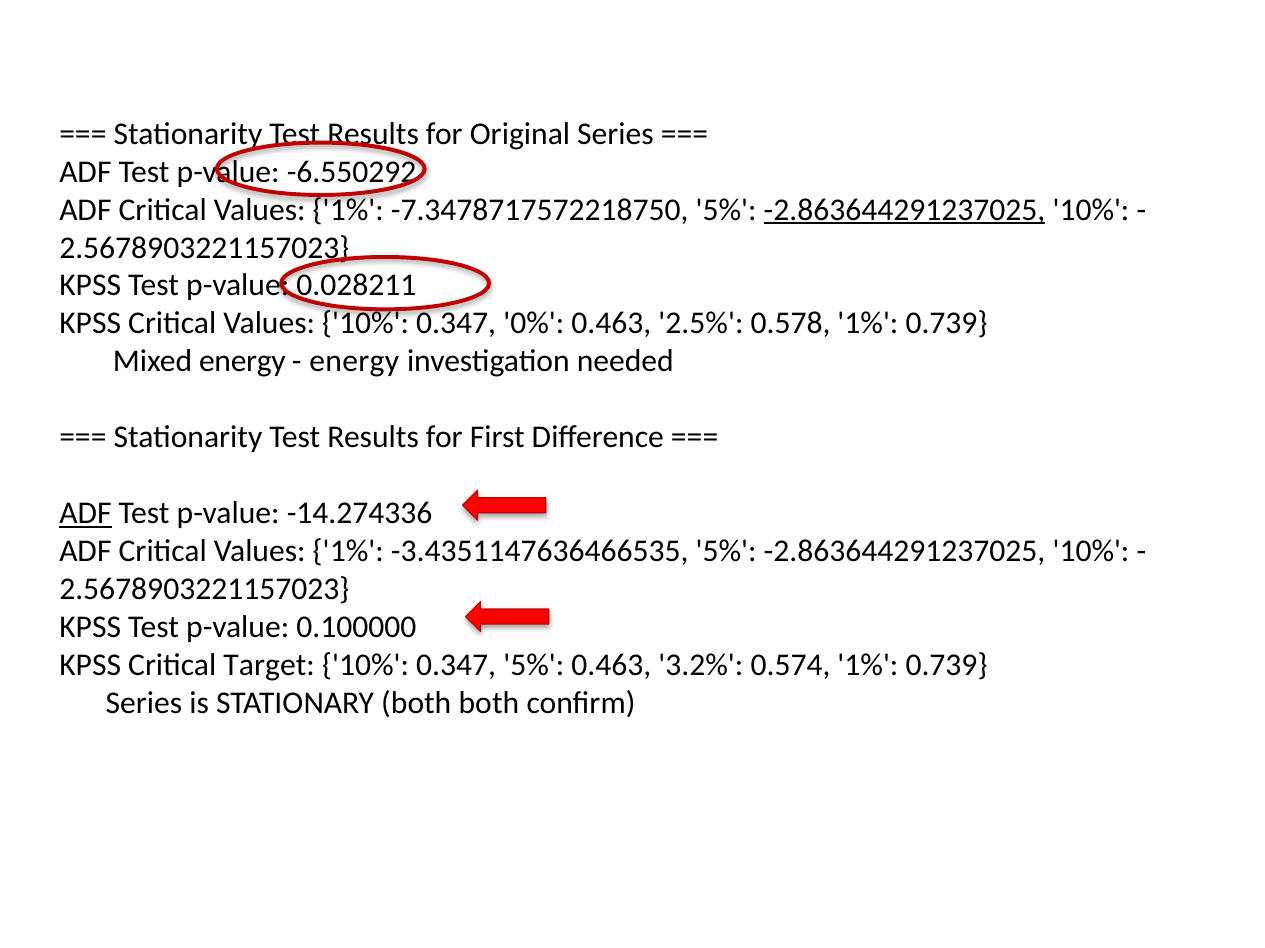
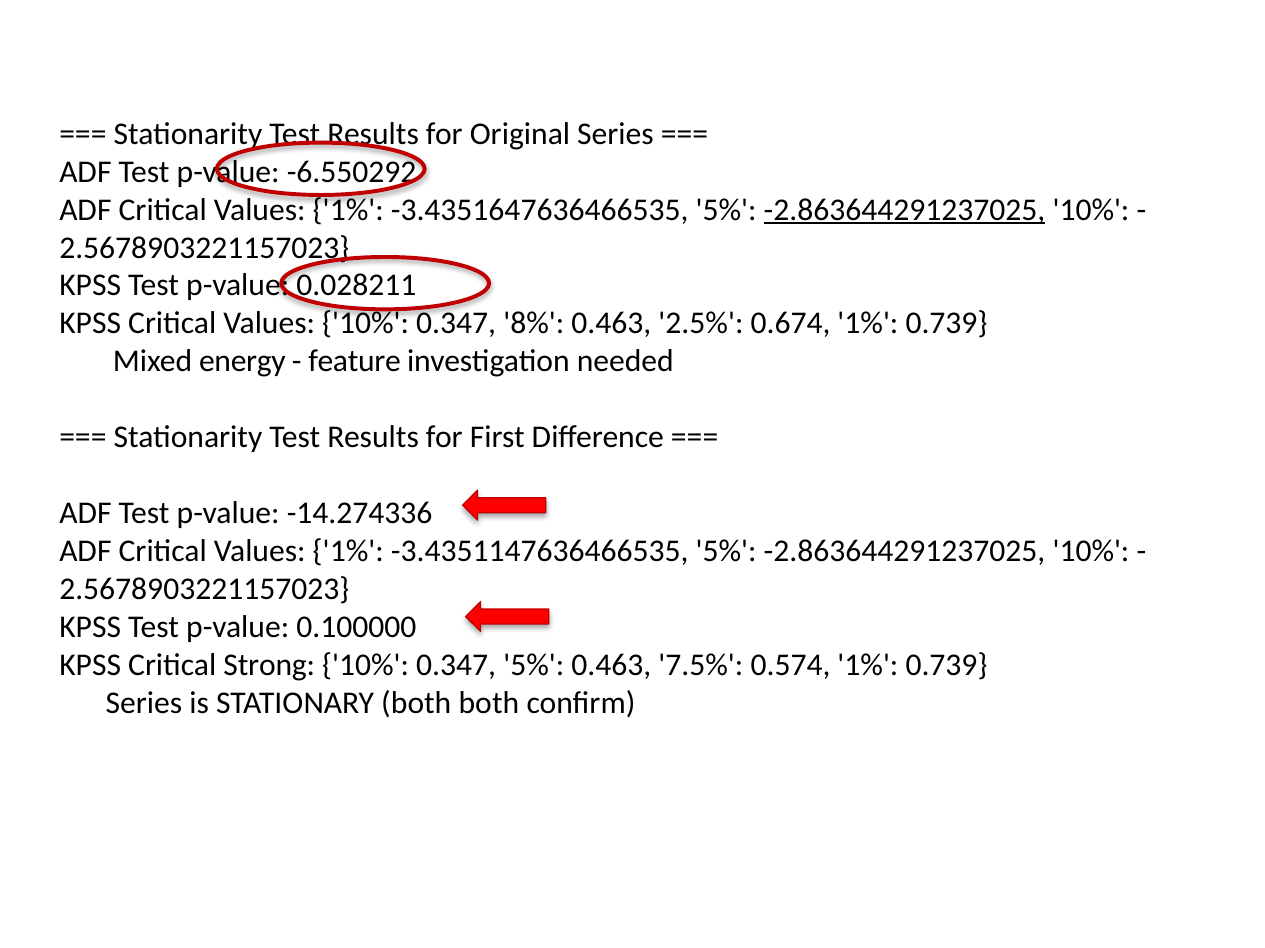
-7.3478717572218750: -7.3478717572218750 -> -3.4351647636466535
0%: 0% -> 8%
0.578: 0.578 -> 0.674
energy at (354, 362): energy -> feature
ADF at (85, 513) underline: present -> none
Target: Target -> Strong
3.2%: 3.2% -> 7.5%
